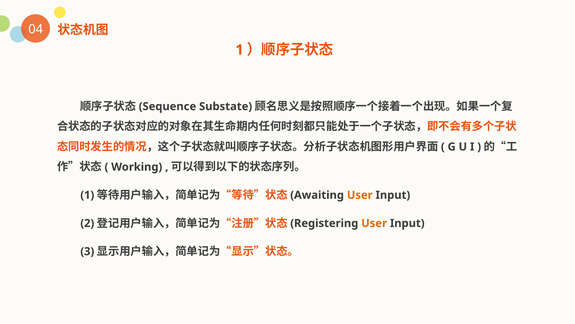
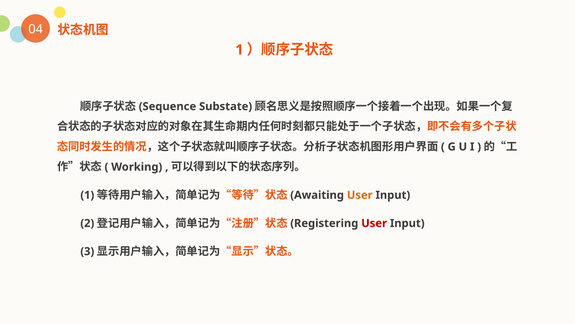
User at (374, 223) colour: orange -> red
